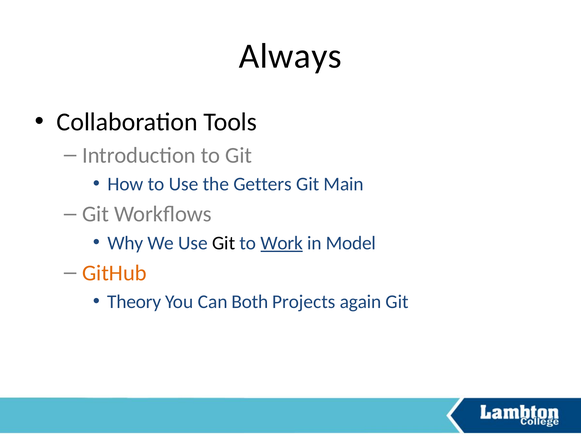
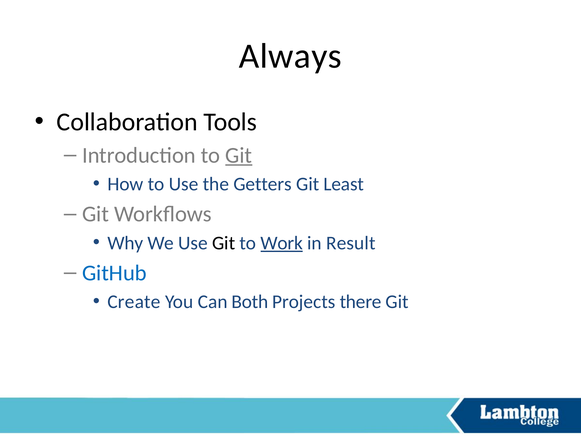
Git at (239, 155) underline: none -> present
Main: Main -> Least
Model: Model -> Result
GitHub colour: orange -> blue
Theory: Theory -> Create
again: again -> there
